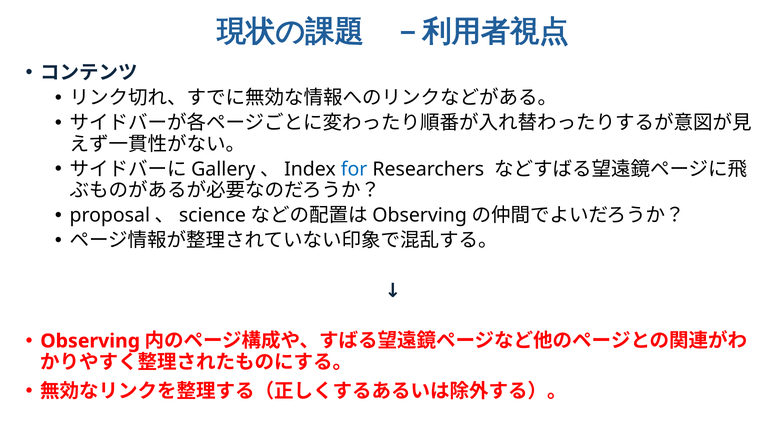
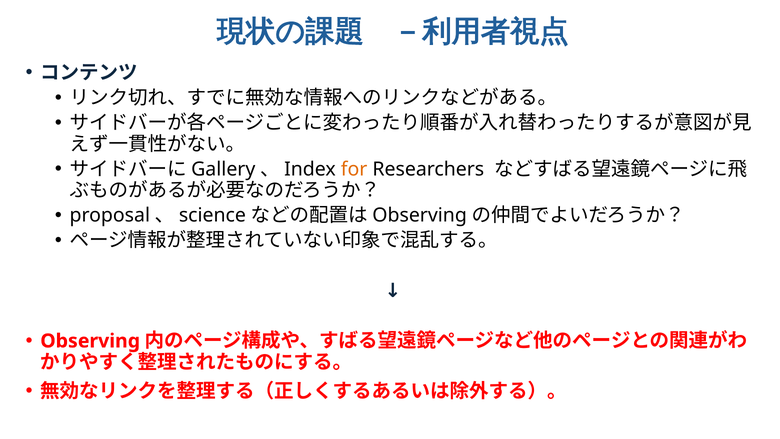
for colour: blue -> orange
